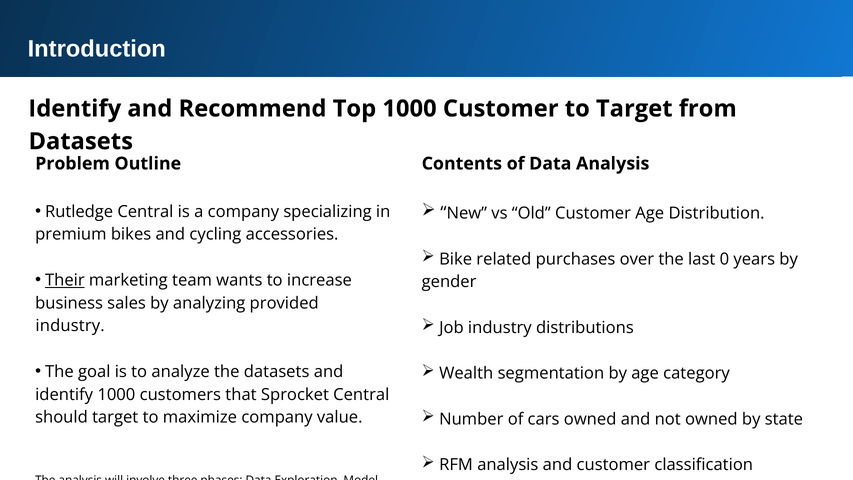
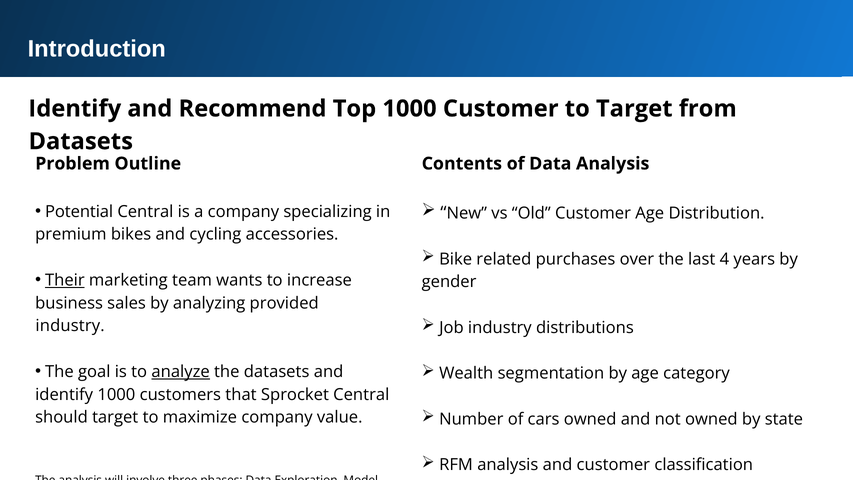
Rutledge: Rutledge -> Potential
0: 0 -> 4
analyze underline: none -> present
